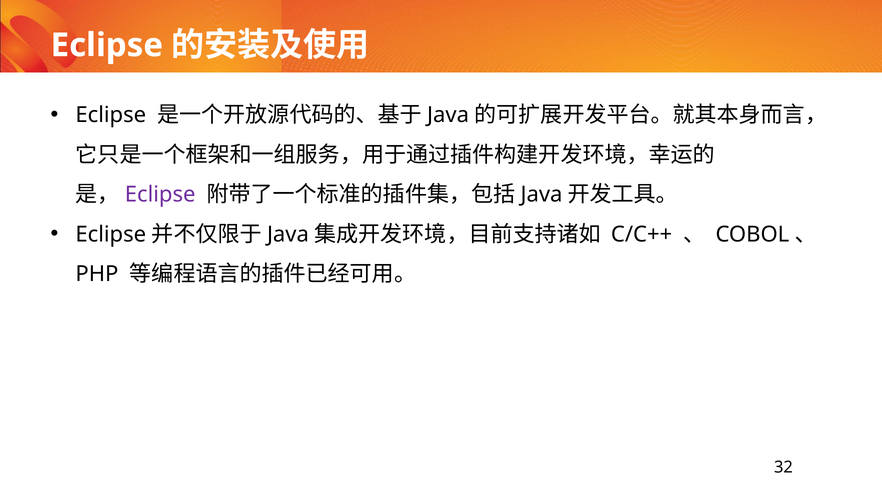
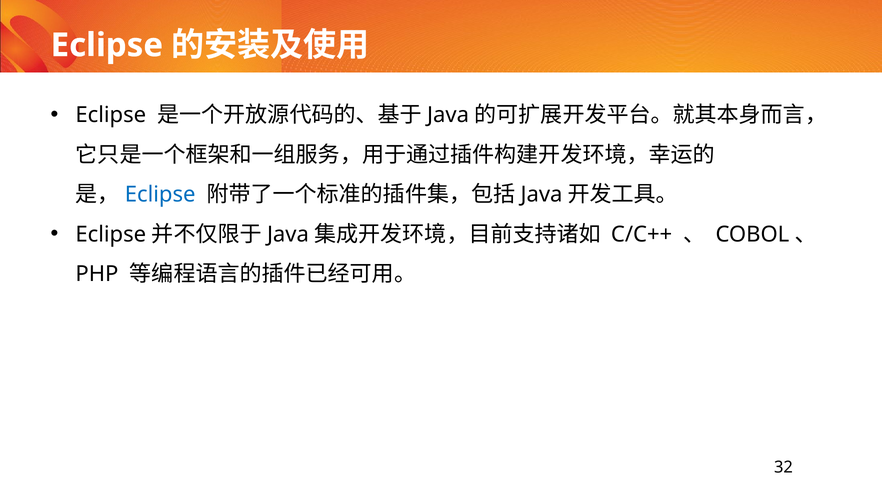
Eclipse at (160, 195) colour: purple -> blue
